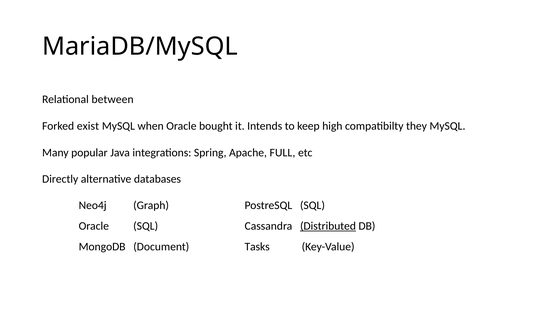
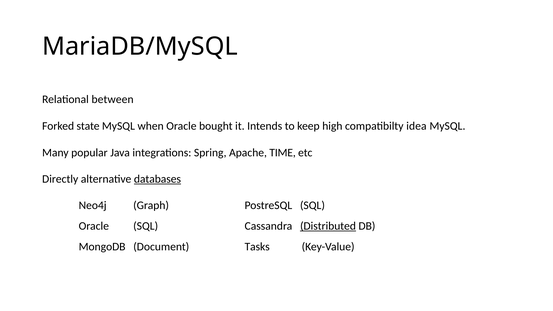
exist: exist -> state
they: they -> idea
FULL: FULL -> TIME
databases underline: none -> present
